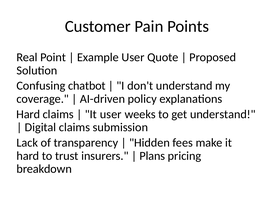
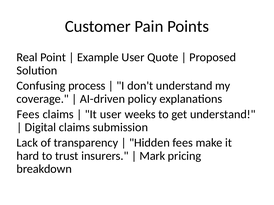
chatbot: chatbot -> process
Hard at (28, 115): Hard -> Fees
Plans: Plans -> Mark
